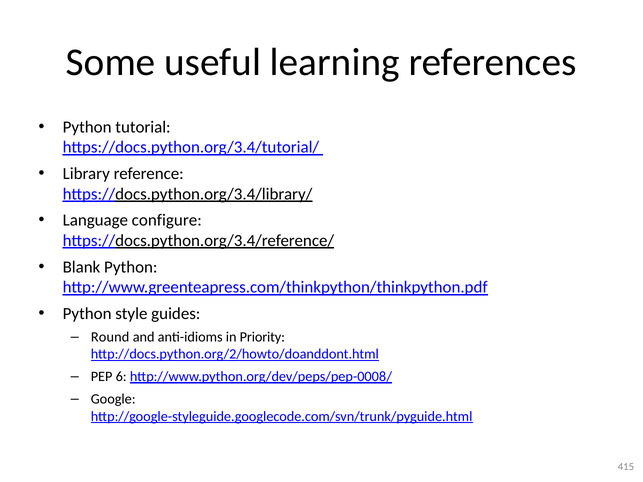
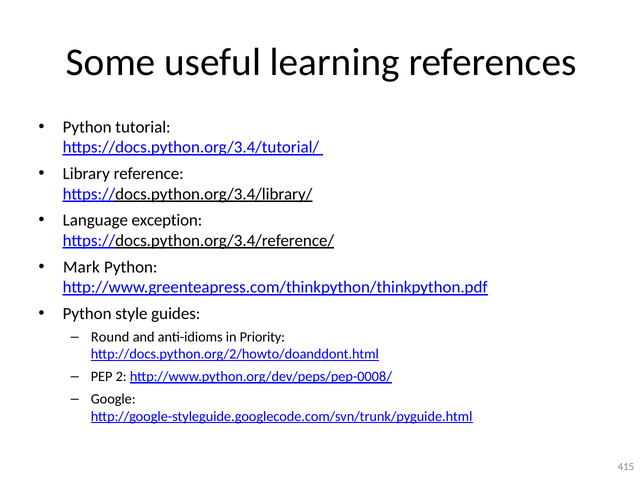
configure: configure -> exception
Blank: Blank -> Mark
6: 6 -> 2
